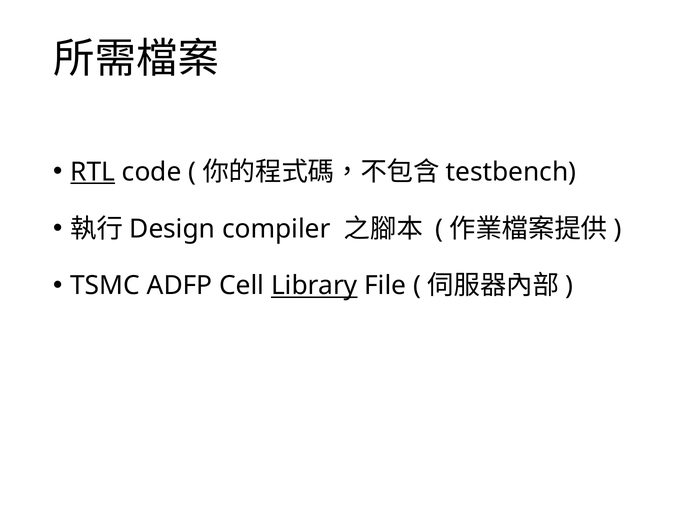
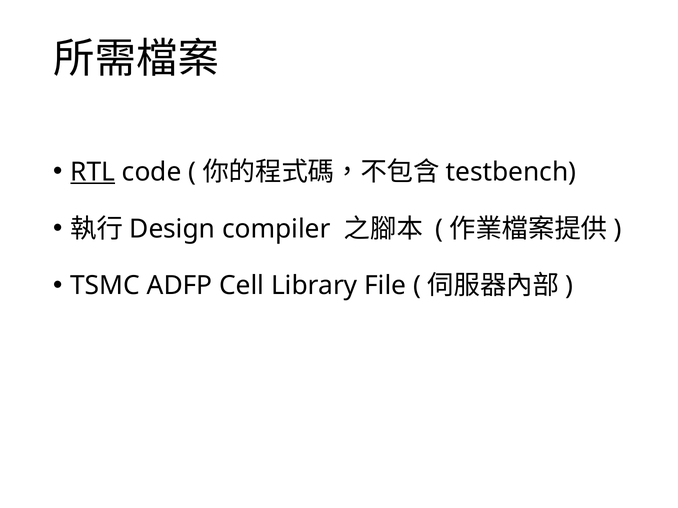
Library underline: present -> none
